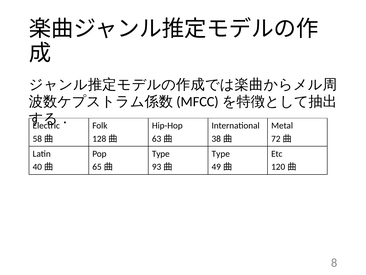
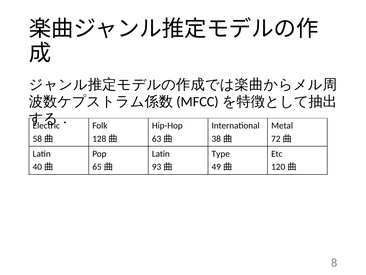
Type at (161, 154): Type -> Latin
